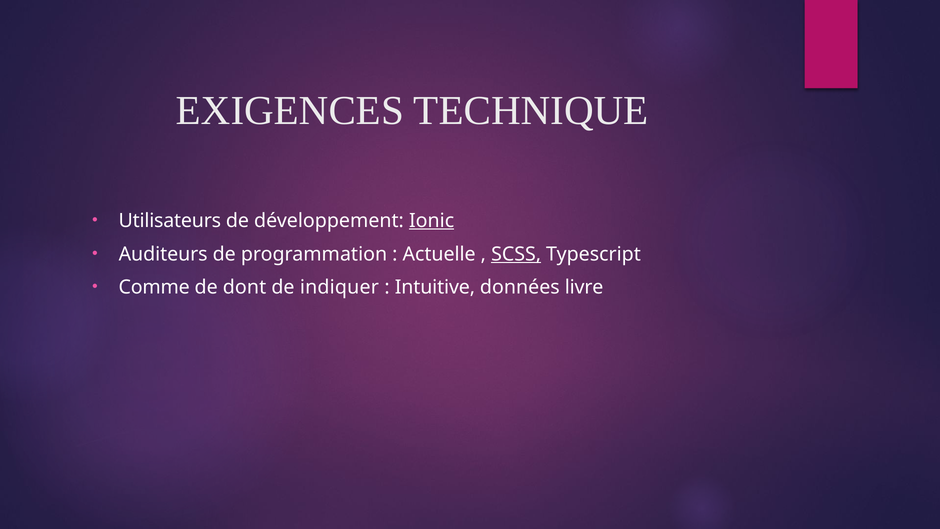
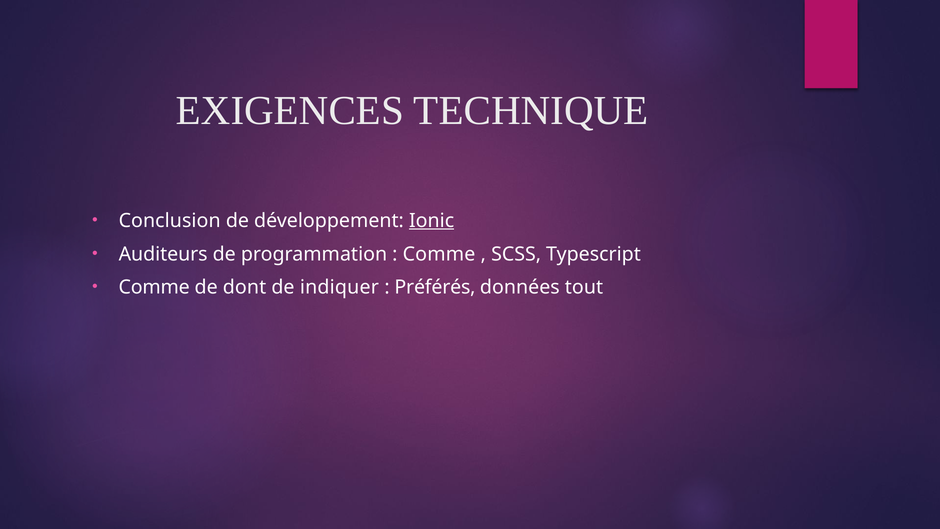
Utilisateurs: Utilisateurs -> Conclusion
Actuelle at (439, 254): Actuelle -> Comme
SCSS underline: present -> none
Intuitive: Intuitive -> Préférés
livre: livre -> tout
